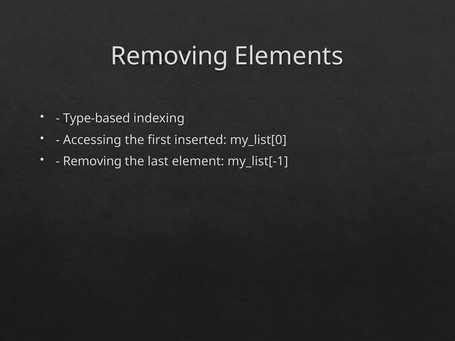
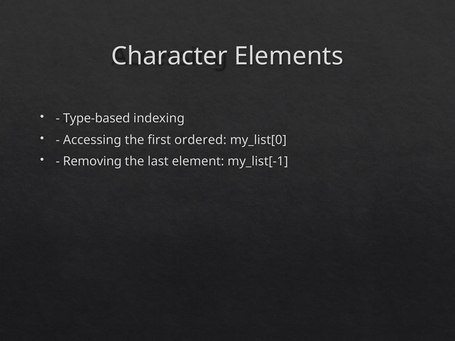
Removing at (169, 56): Removing -> Character
inserted: inserted -> ordered
